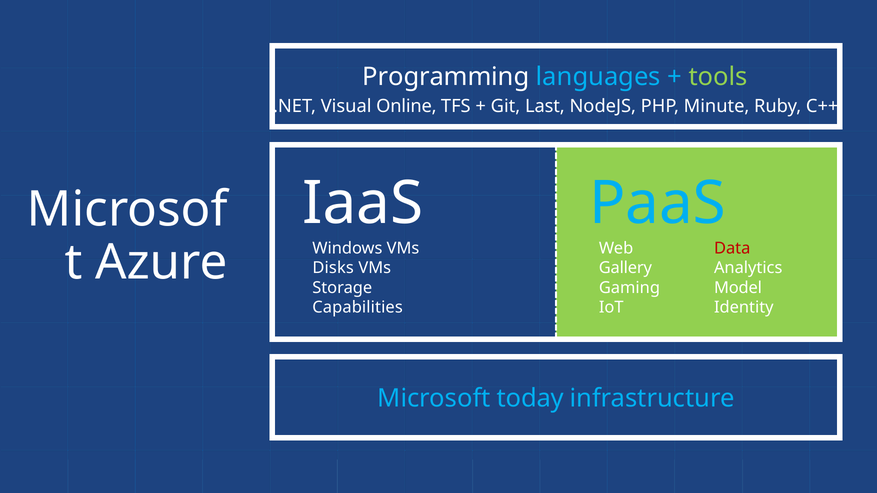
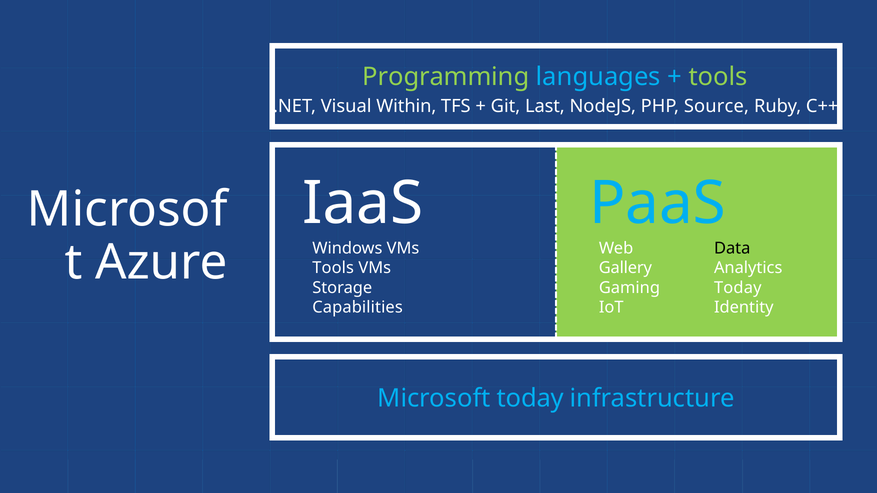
Programming colour: white -> light green
Online: Online -> Within
Minute: Minute -> Source
Data colour: red -> black
Disks at (333, 268): Disks -> Tools
Model at (738, 288): Model -> Today
